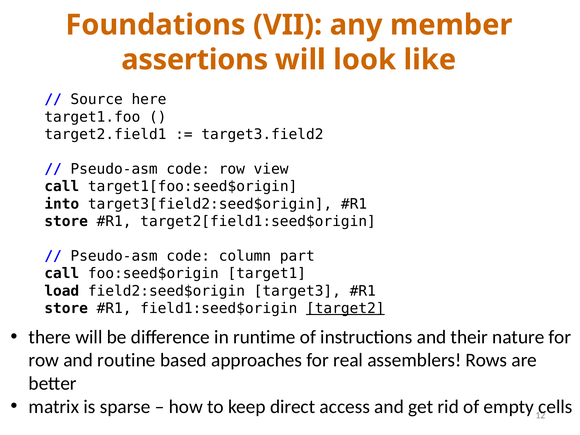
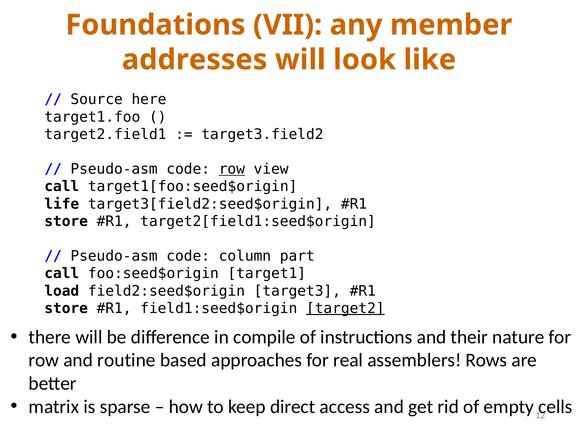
assertions: assertions -> addresses
row at (232, 169) underline: none -> present
into: into -> life
runtime: runtime -> compile
